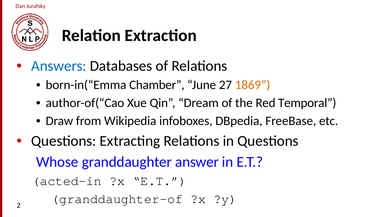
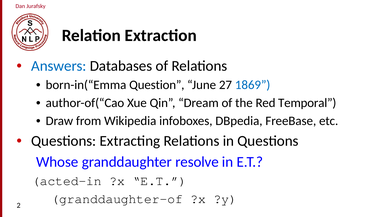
Chamber: Chamber -> Question
1869 colour: orange -> blue
answer: answer -> resolve
